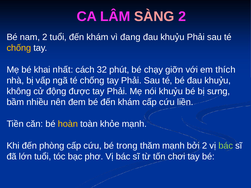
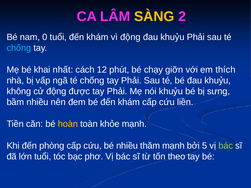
SÀNG colour: pink -> yellow
nam 2: 2 -> 0
vì đang: đang -> động
chống at (19, 48) colour: yellow -> light blue
32: 32 -> 12
bé trong: trong -> nhiều
bởi 2: 2 -> 5
chơi: chơi -> theo
